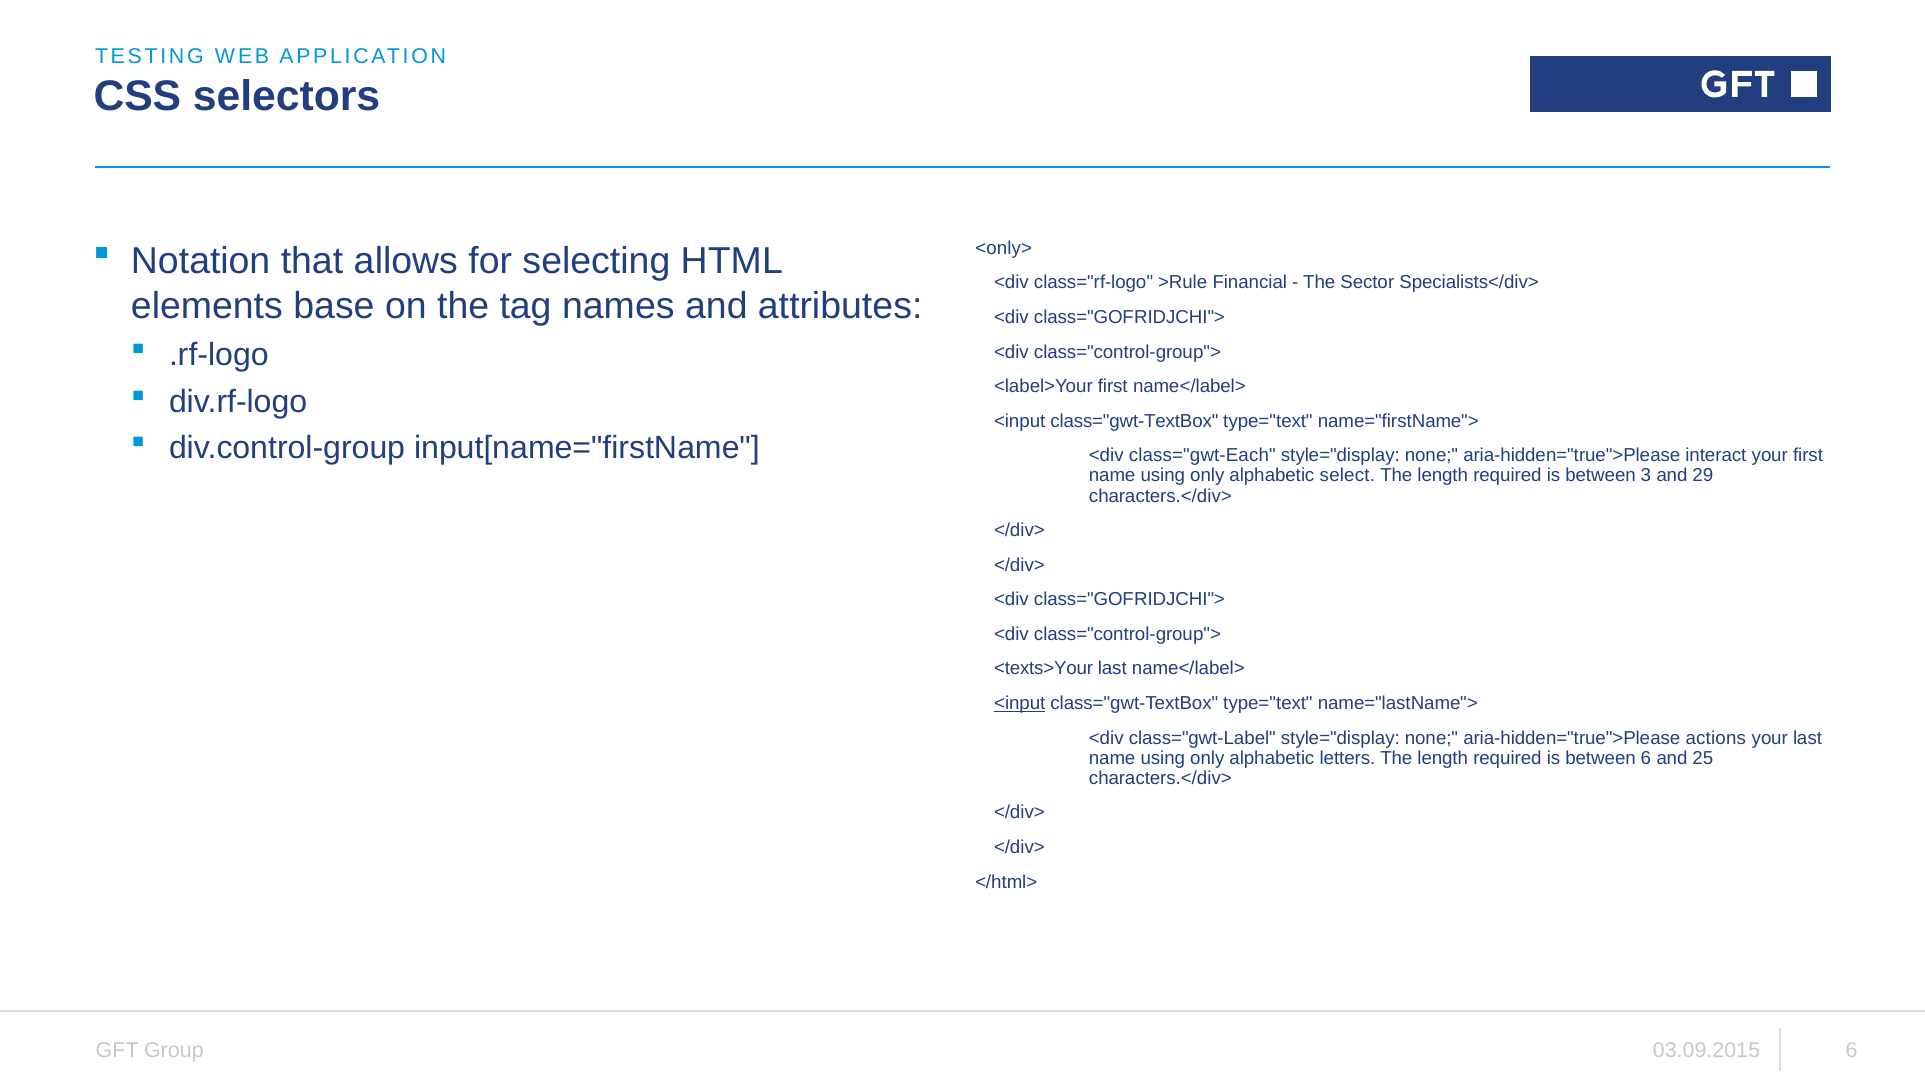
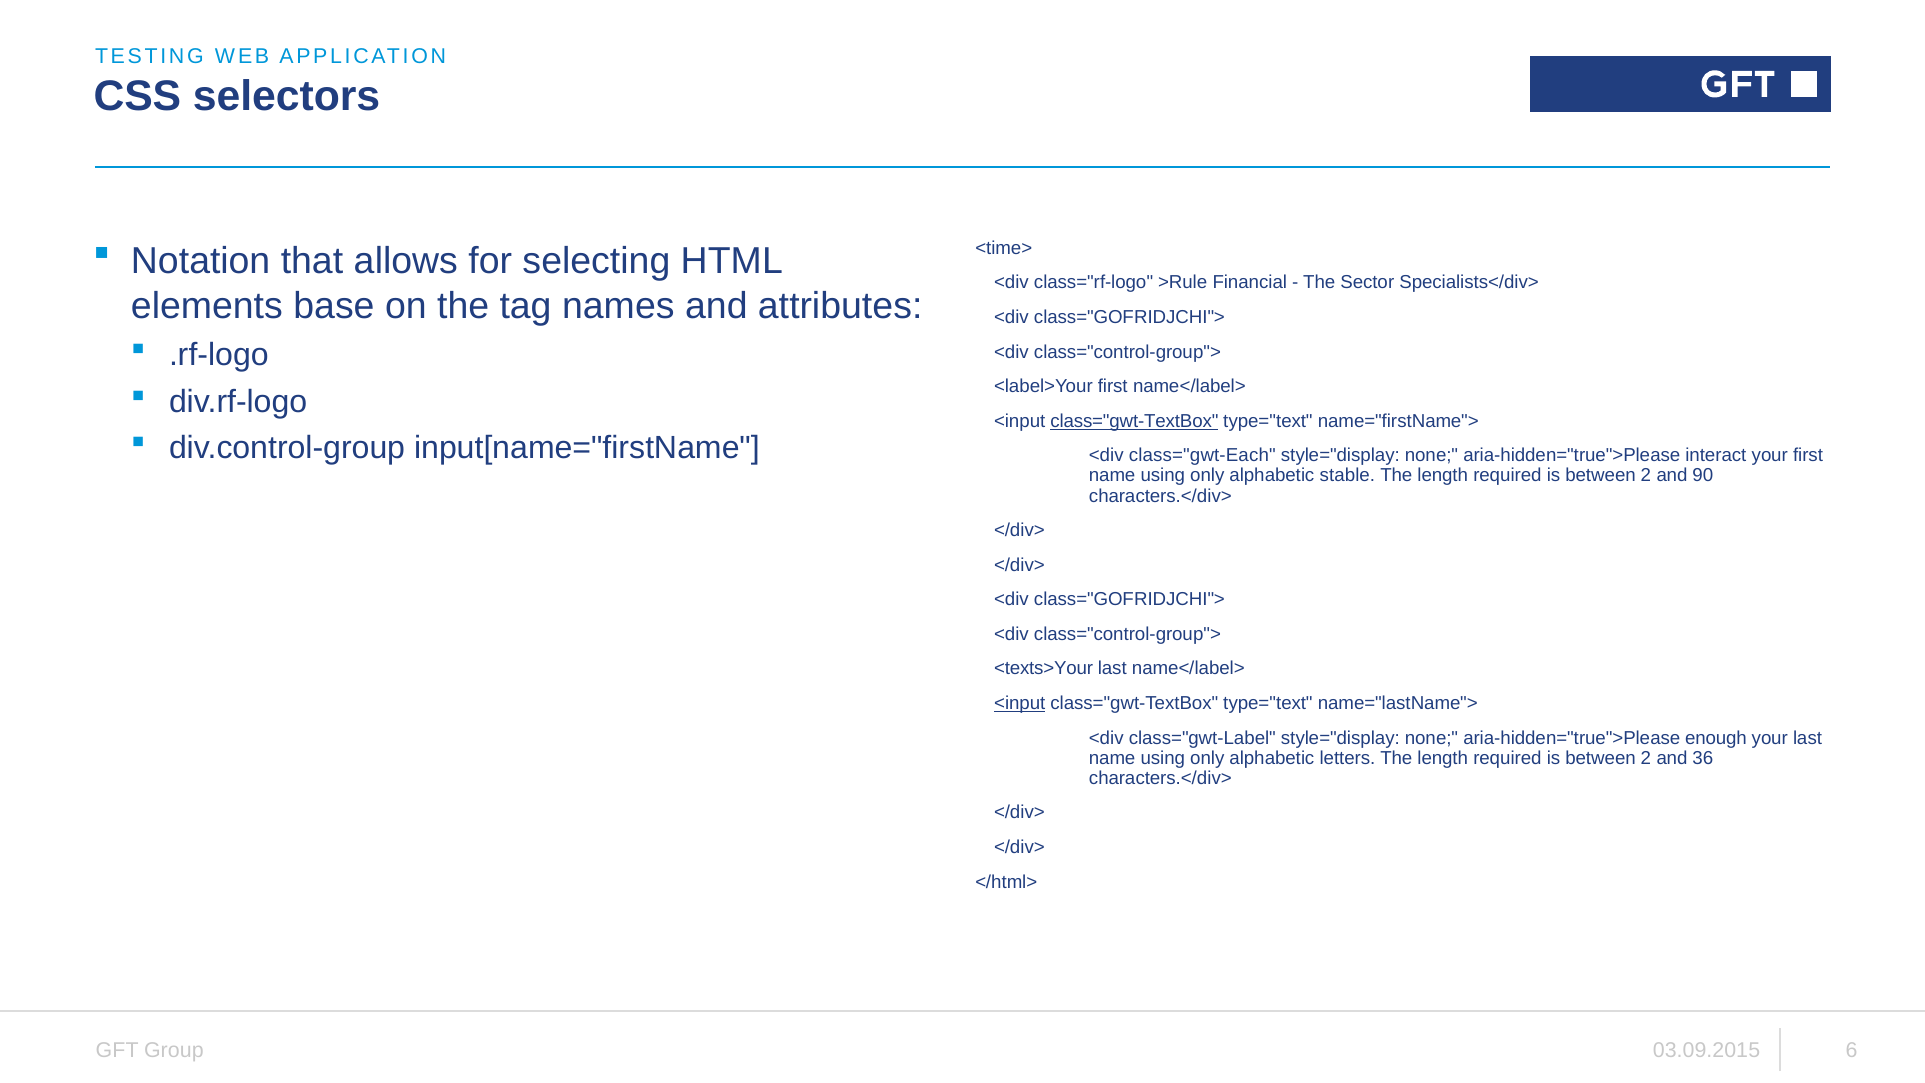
<only>: <only> -> <time>
class="gwt-TextBox at (1134, 421) underline: none -> present
select: select -> stable
3 at (1646, 476): 3 -> 2
29: 29 -> 90
actions: actions -> enough
6 at (1646, 758): 6 -> 2
25: 25 -> 36
